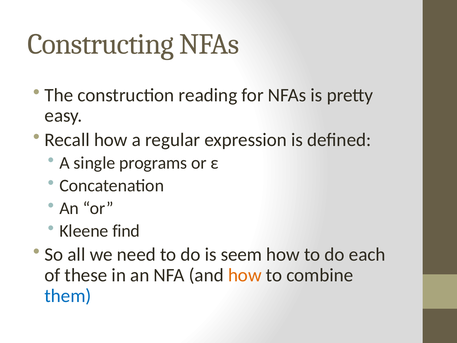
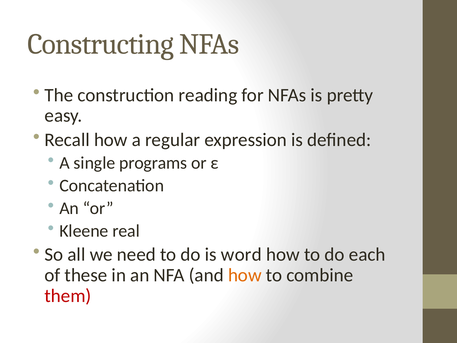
find: find -> real
seem: seem -> word
them colour: blue -> red
